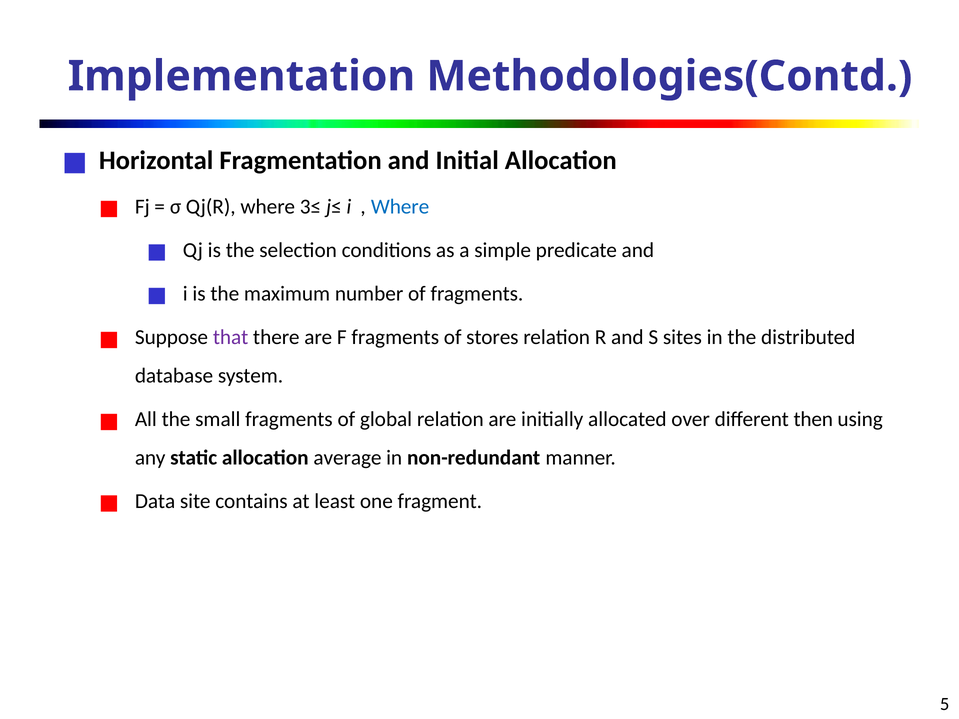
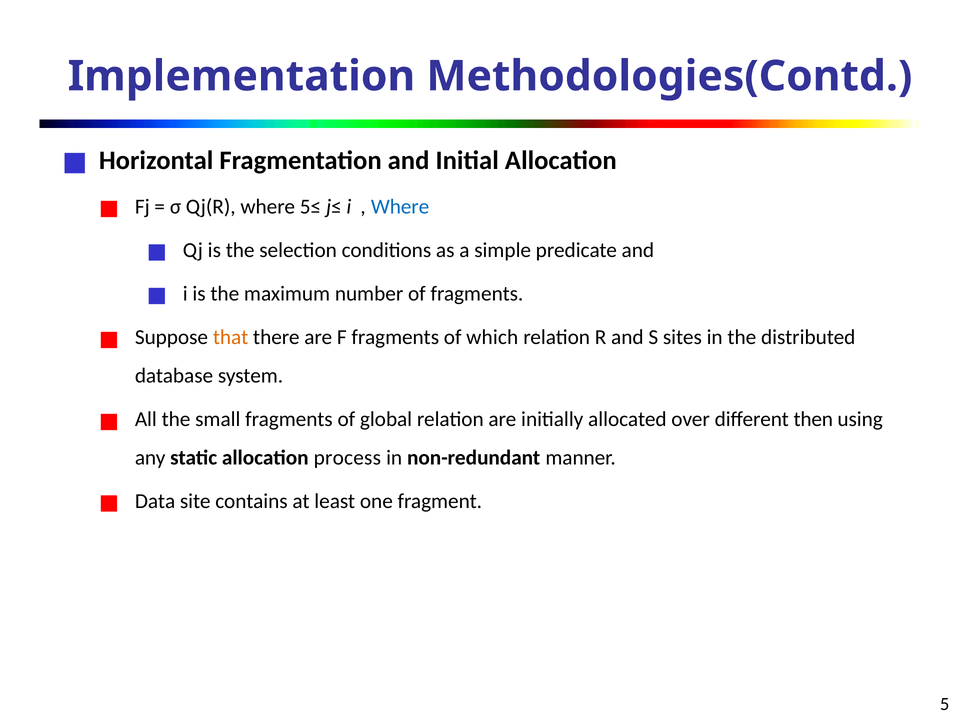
3≤: 3≤ -> 5≤
that colour: purple -> orange
stores: stores -> which
average: average -> process
